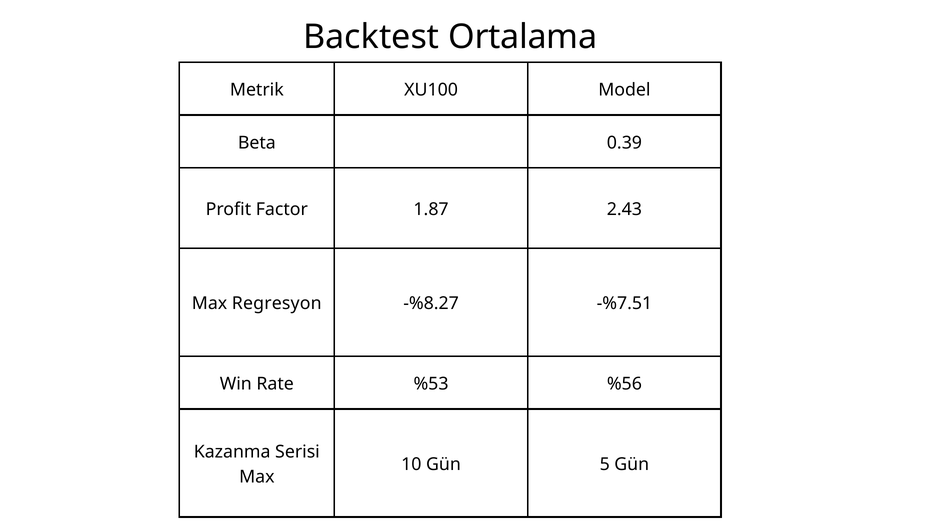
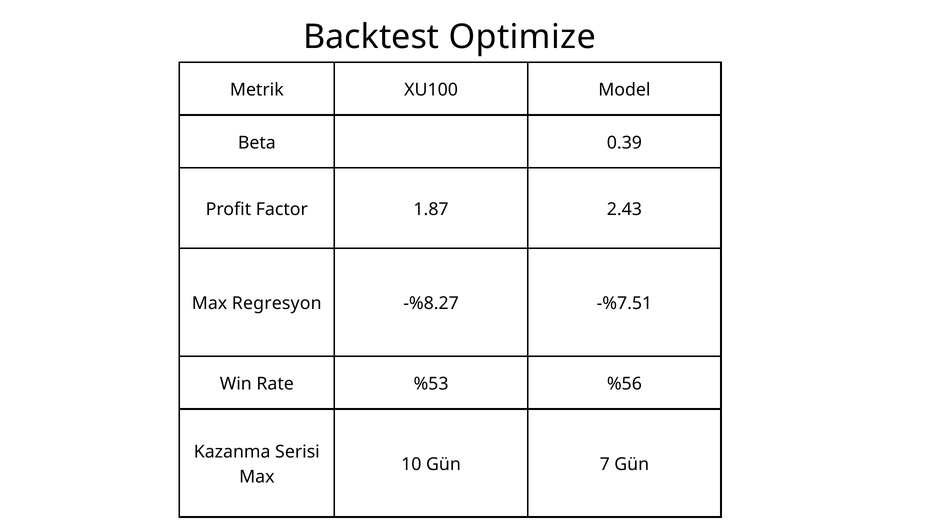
Ortalama: Ortalama -> Optimize
5: 5 -> 7
